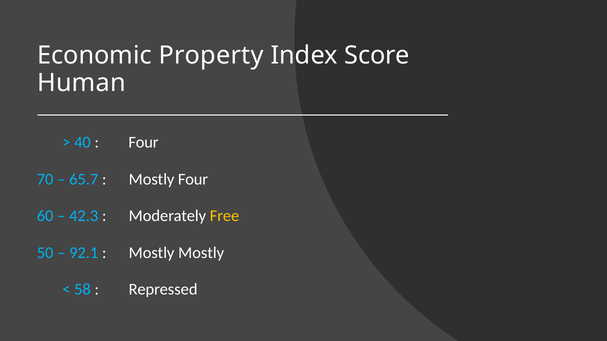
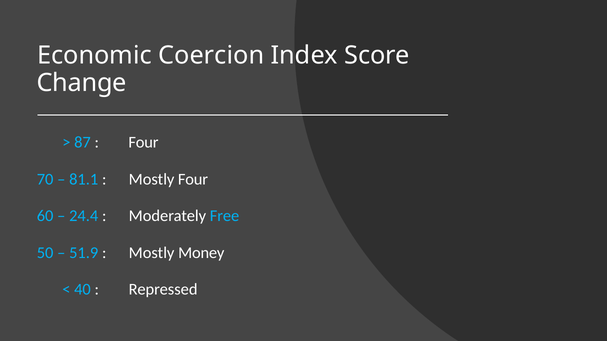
Property: Property -> Coercion
Human: Human -> Change
40: 40 -> 87
65.7: 65.7 -> 81.1
42.3: 42.3 -> 24.4
Free colour: yellow -> light blue
92.1: 92.1 -> 51.9
Mostly Mostly: Mostly -> Money
58: 58 -> 40
